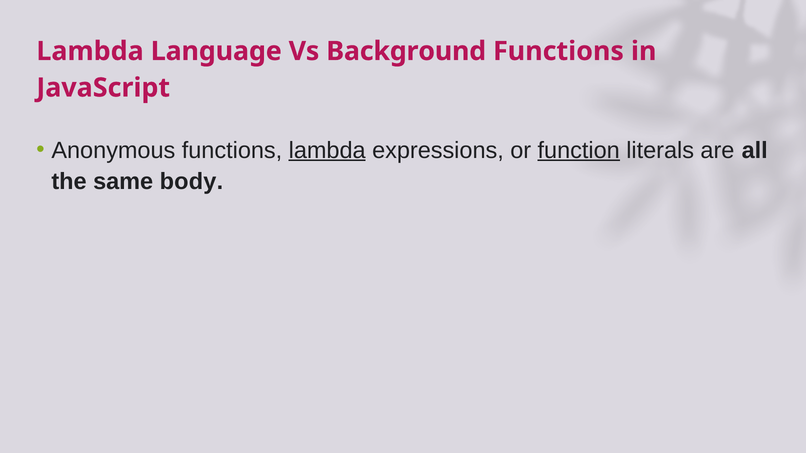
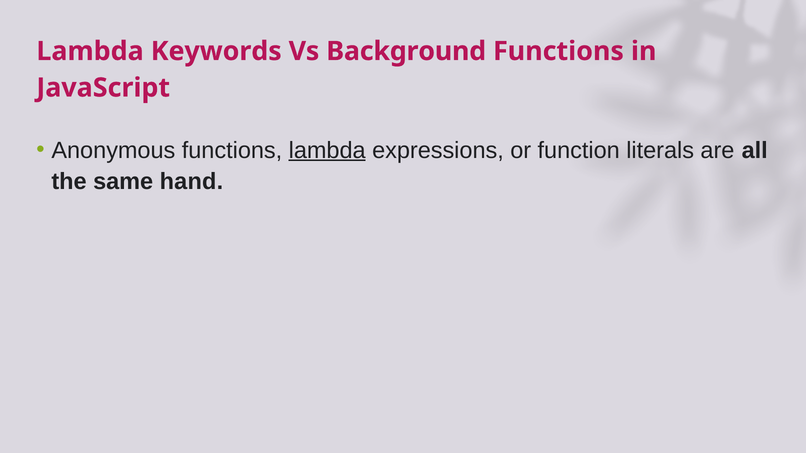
Language: Language -> Keywords
function underline: present -> none
body: body -> hand
